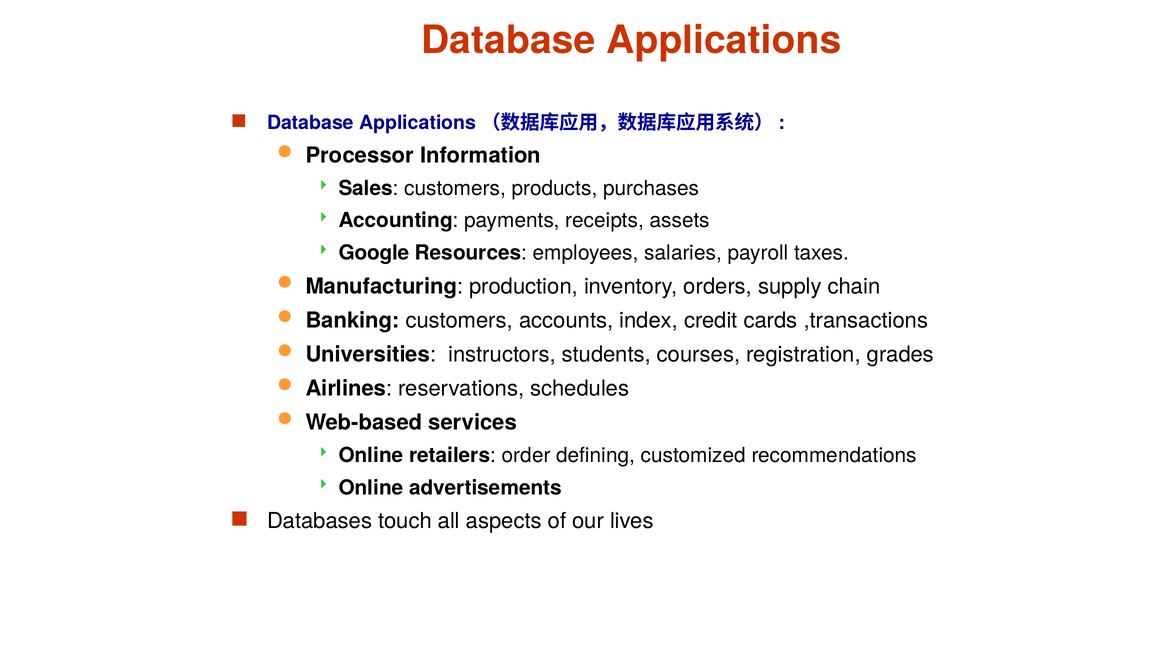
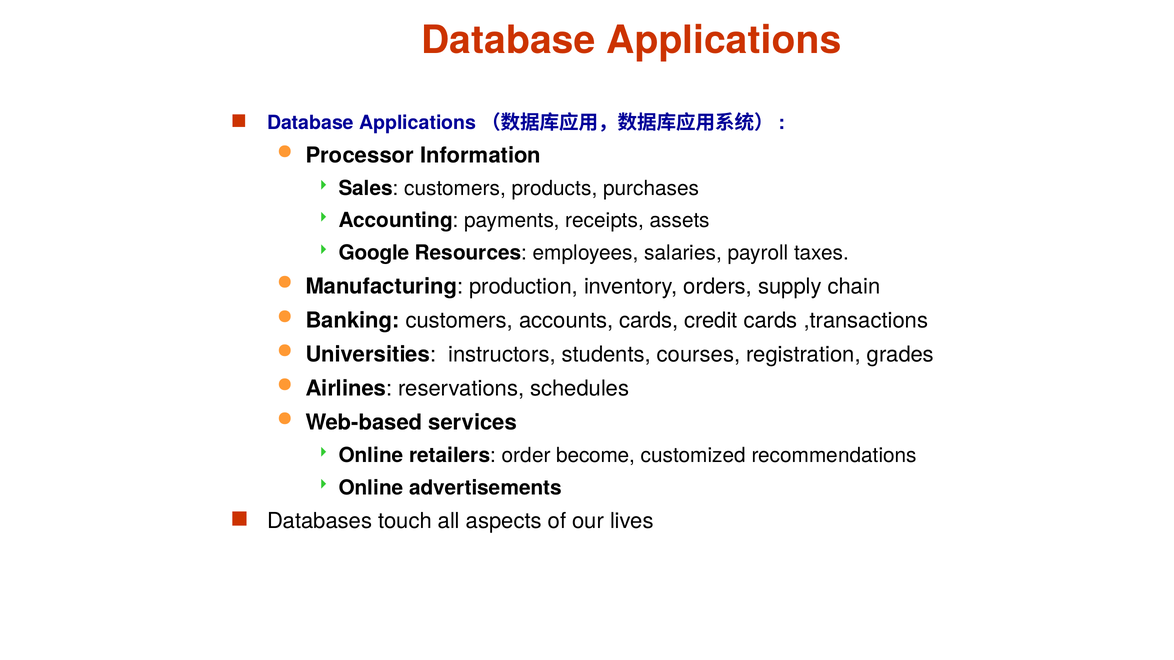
accounts index: index -> cards
deﬁning: deﬁning -> become
